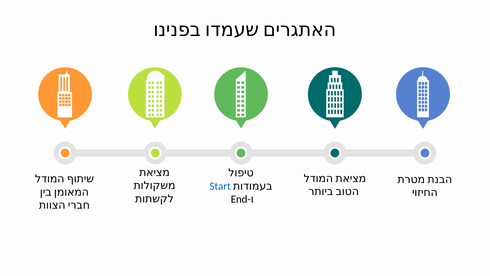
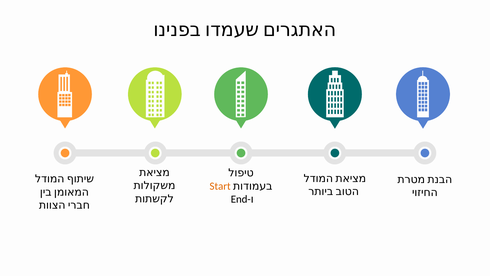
Start colour: blue -> orange
